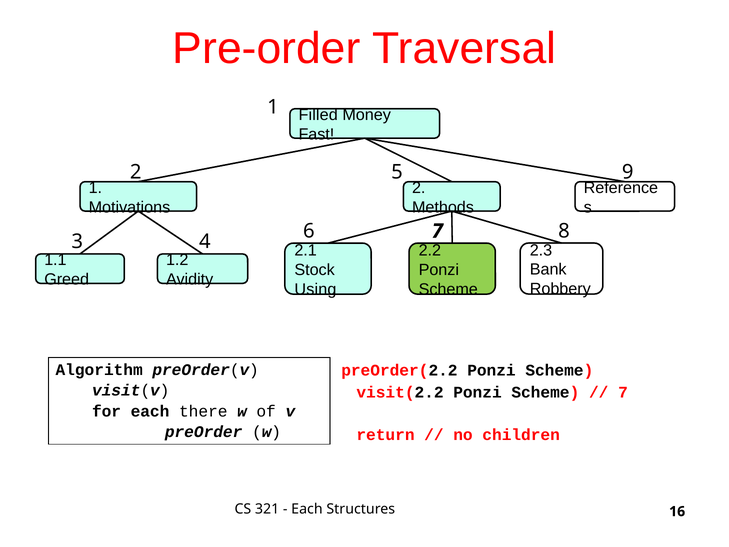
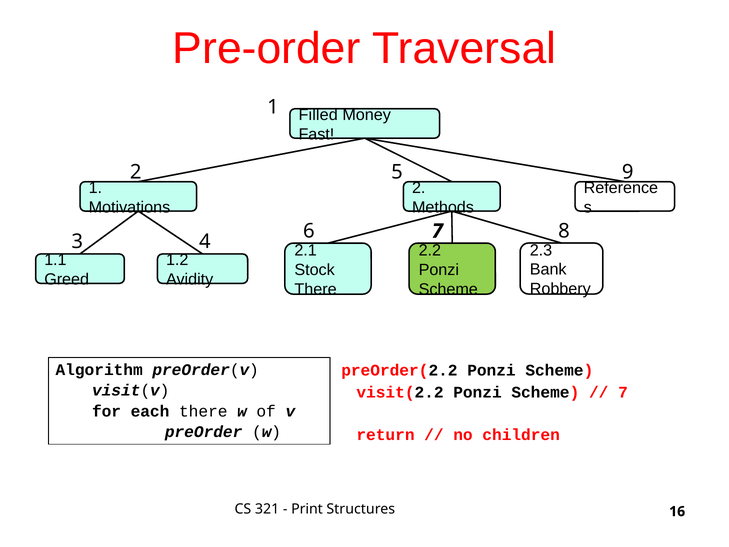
Using at (315, 289): Using -> There
Each at (307, 509): Each -> Print
